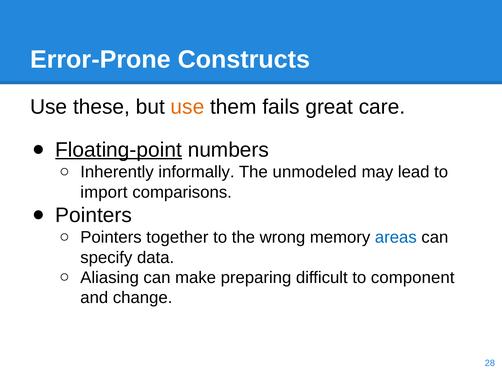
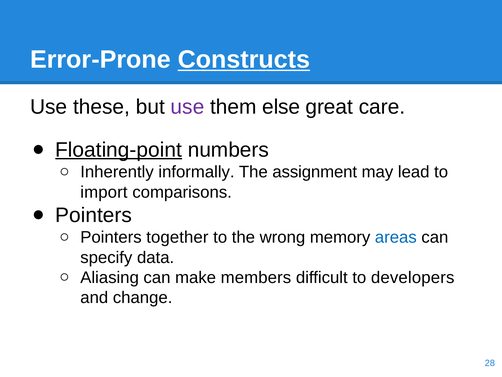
Constructs underline: none -> present
use at (188, 107) colour: orange -> purple
fails: fails -> else
unmodeled: unmodeled -> assignment
preparing: preparing -> members
component: component -> developers
